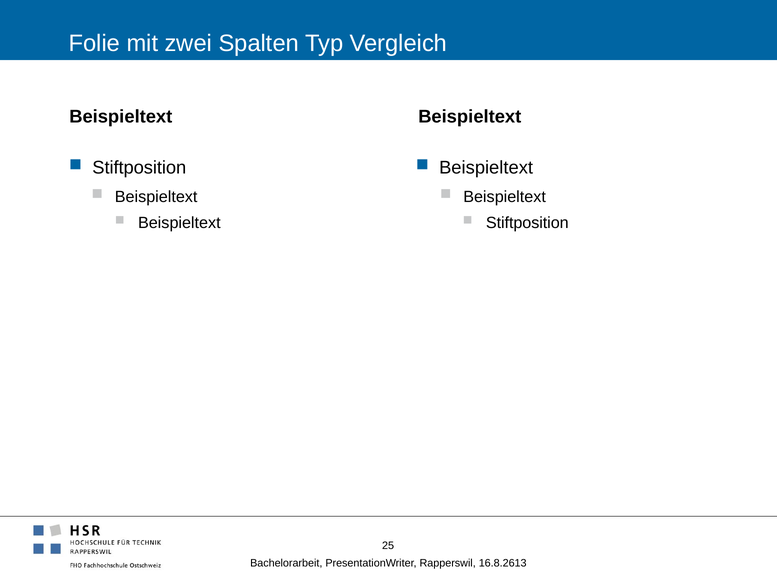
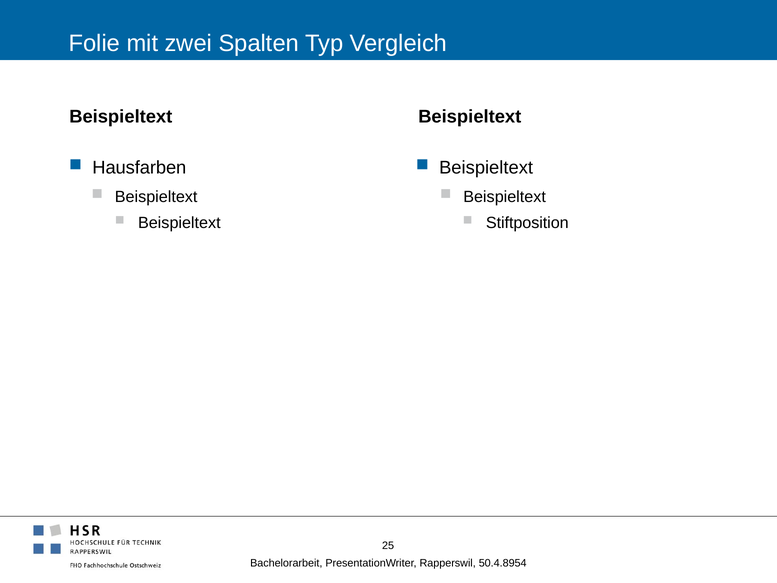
Stiftposition at (139, 168): Stiftposition -> Hausfarben
16.8.2613: 16.8.2613 -> 50.4.8954
